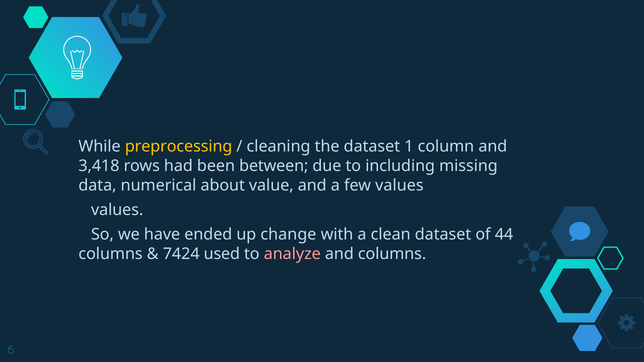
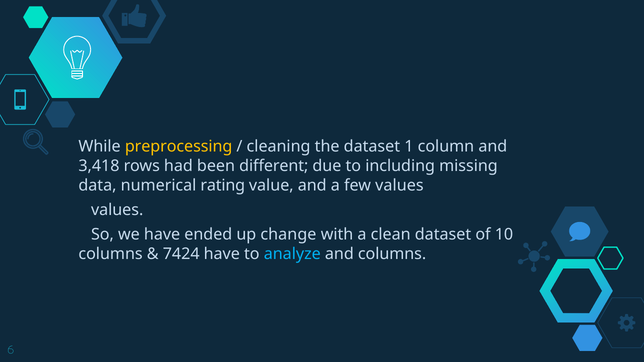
between: between -> different
about: about -> rating
44: 44 -> 10
7424 used: used -> have
analyze colour: pink -> light blue
